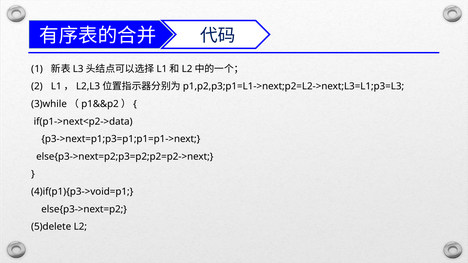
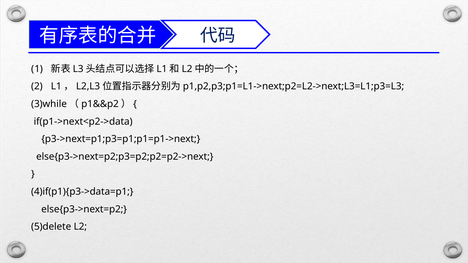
4)if(p1){p3->void=p1: 4)if(p1){p3->void=p1 -> 4)if(p1){p3->data=p1
